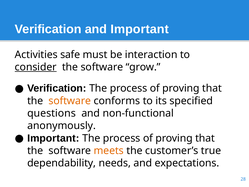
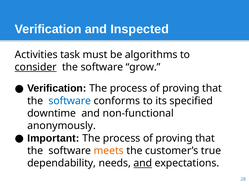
and Important: Important -> Inspected
safe: safe -> task
interaction: interaction -> algorithms
software at (70, 101) colour: orange -> blue
questions: questions -> downtime
and at (143, 163) underline: none -> present
